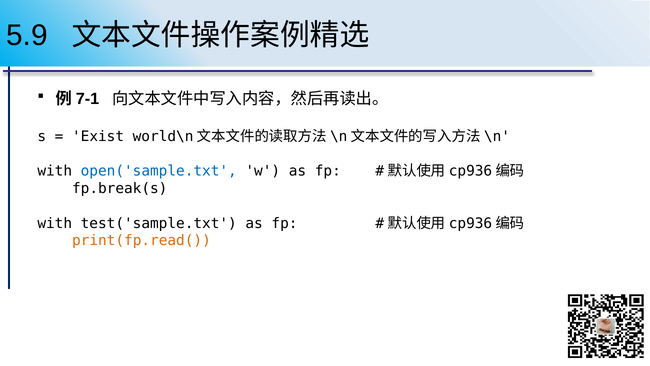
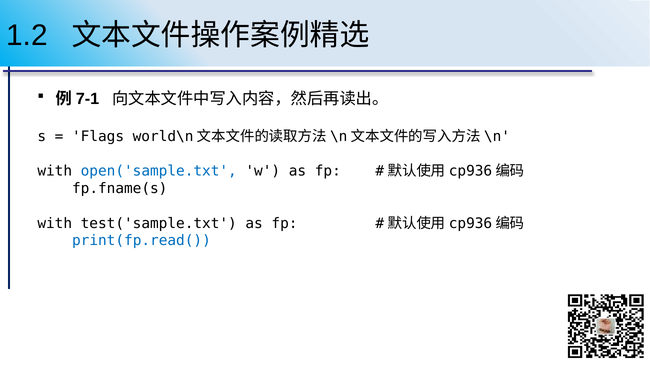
5.9: 5.9 -> 1.2
Exist: Exist -> Flags
fp.break(s: fp.break(s -> fp.fname(s
print(fp.read( colour: orange -> blue
